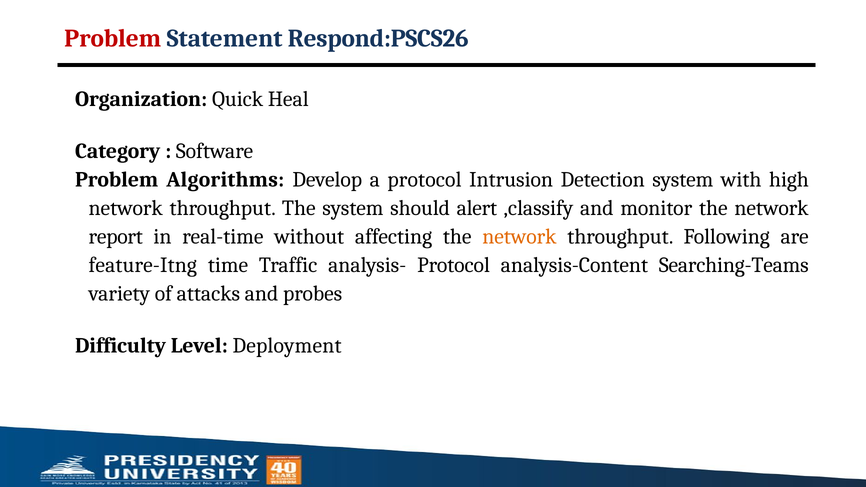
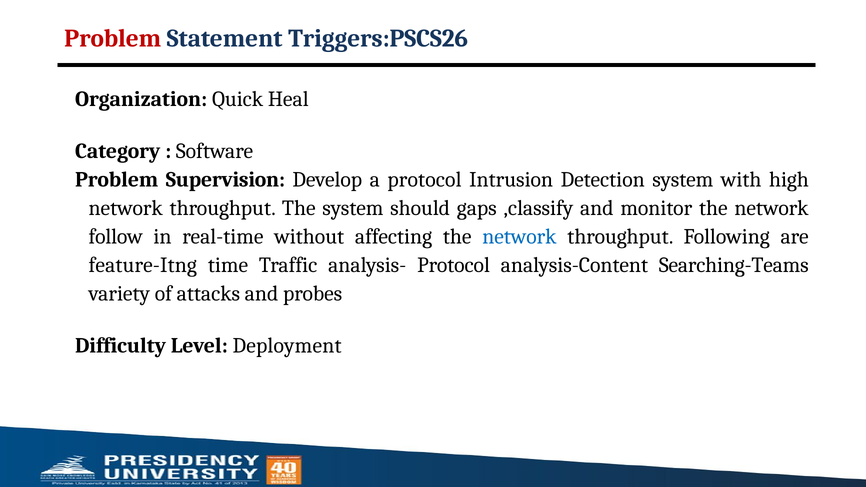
Respond:PSCS26: Respond:PSCS26 -> Triggers:PSCS26
Algorithms: Algorithms -> Supervision
alert: alert -> gaps
report: report -> follow
network at (519, 237) colour: orange -> blue
